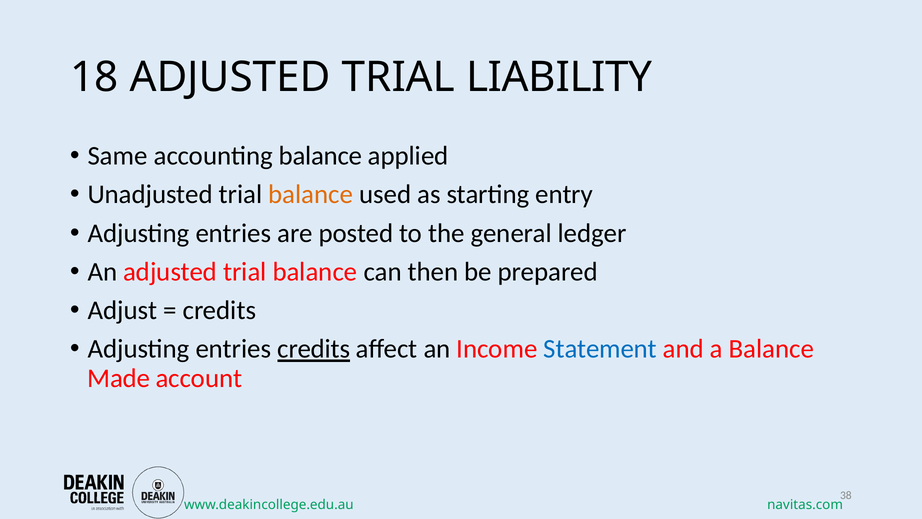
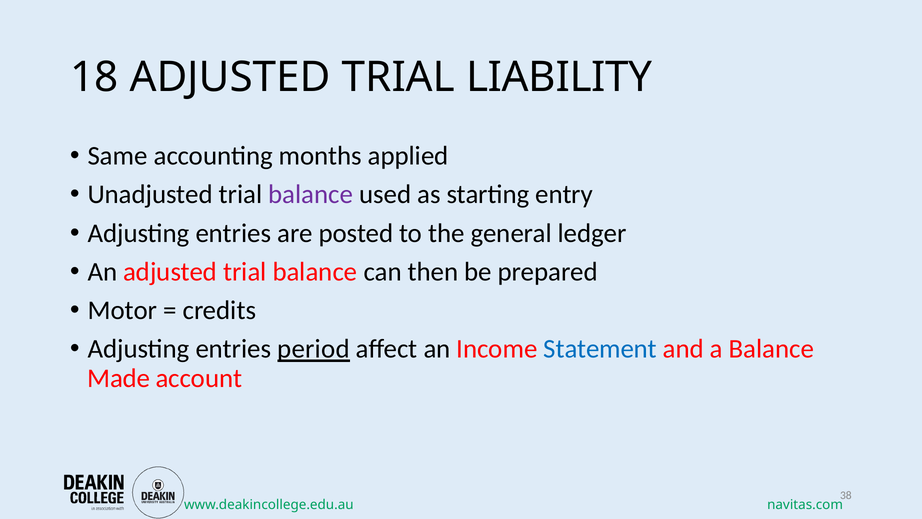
accounting balance: balance -> months
balance at (311, 194) colour: orange -> purple
Adjust: Adjust -> Motor
entries credits: credits -> period
